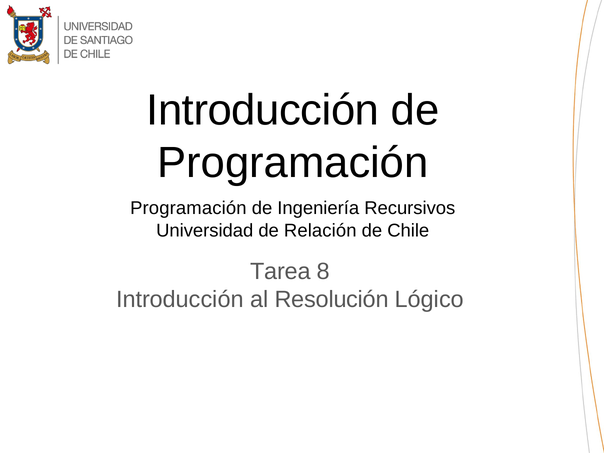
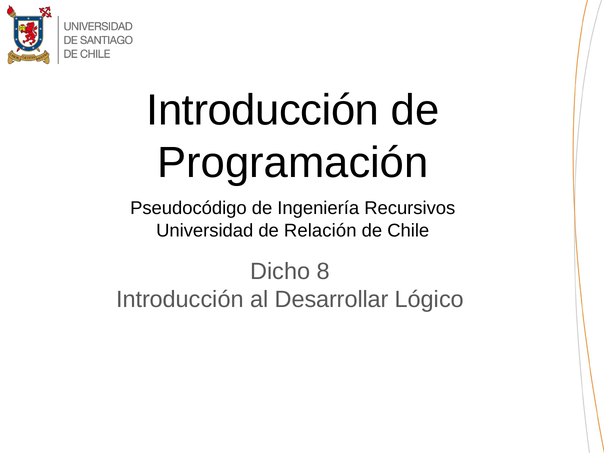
Programación at (188, 208): Programación -> Pseudocódigo
Tarea: Tarea -> Dicho
Resolución: Resolución -> Desarrollar
